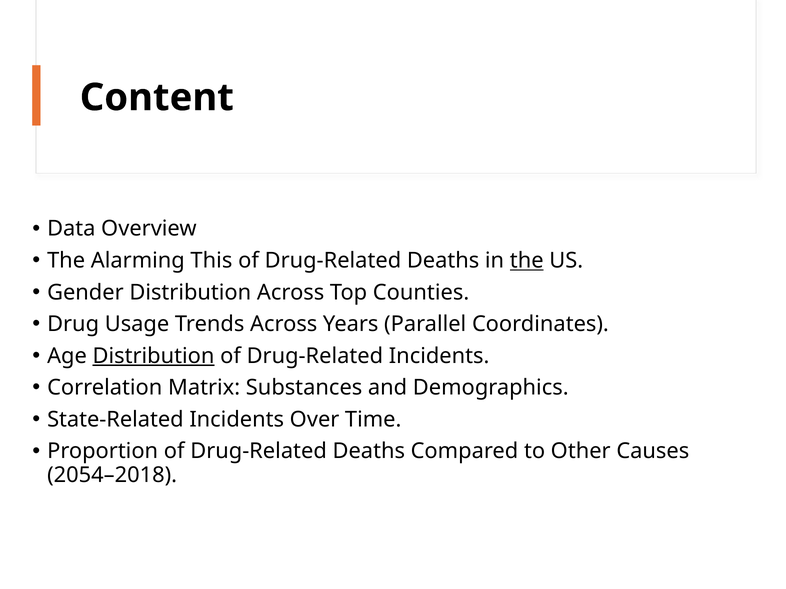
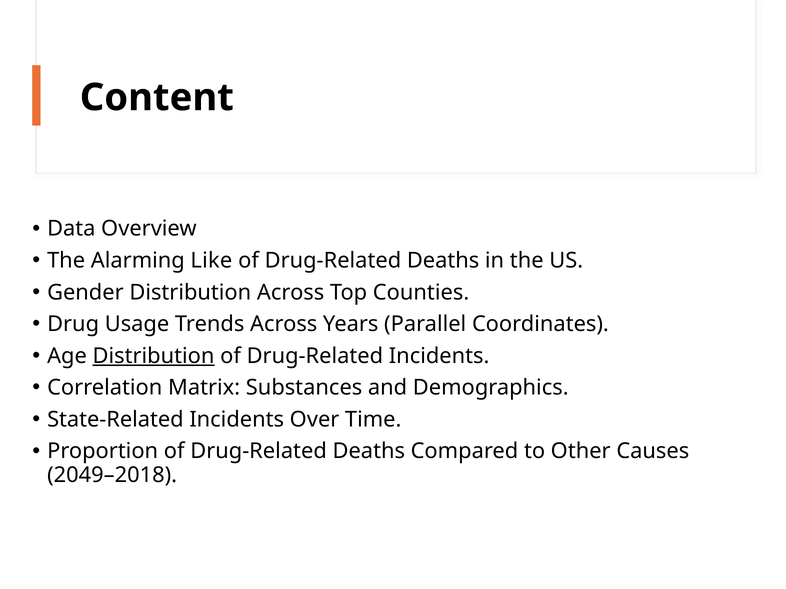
This: This -> Like
the at (527, 261) underline: present -> none
2054–2018: 2054–2018 -> 2049–2018
